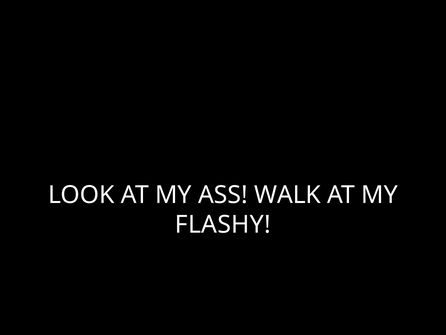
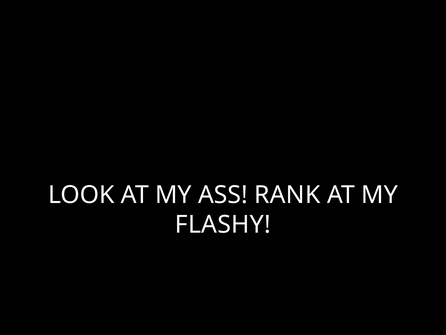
WALK: WALK -> RANK
